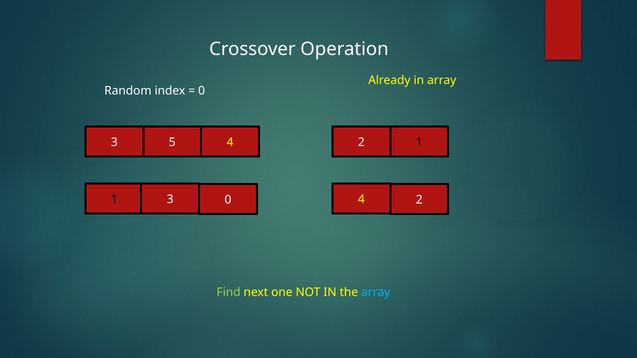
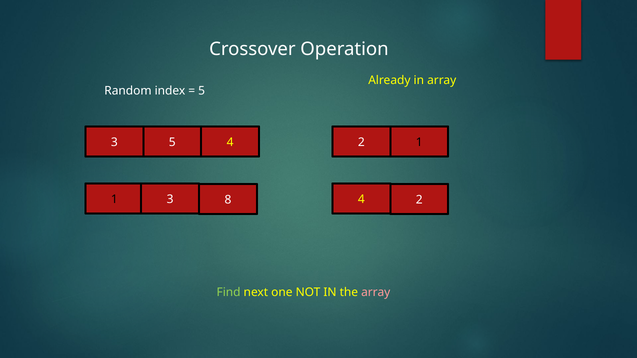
0 at (202, 91): 0 -> 5
3 0: 0 -> 8
array at (376, 293) colour: light blue -> pink
